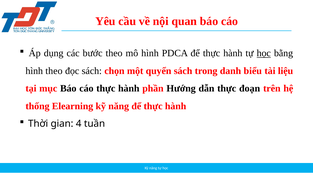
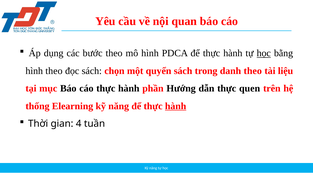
danh biểu: biểu -> theo
đoạn: đoạn -> quen
hành at (176, 106) underline: none -> present
